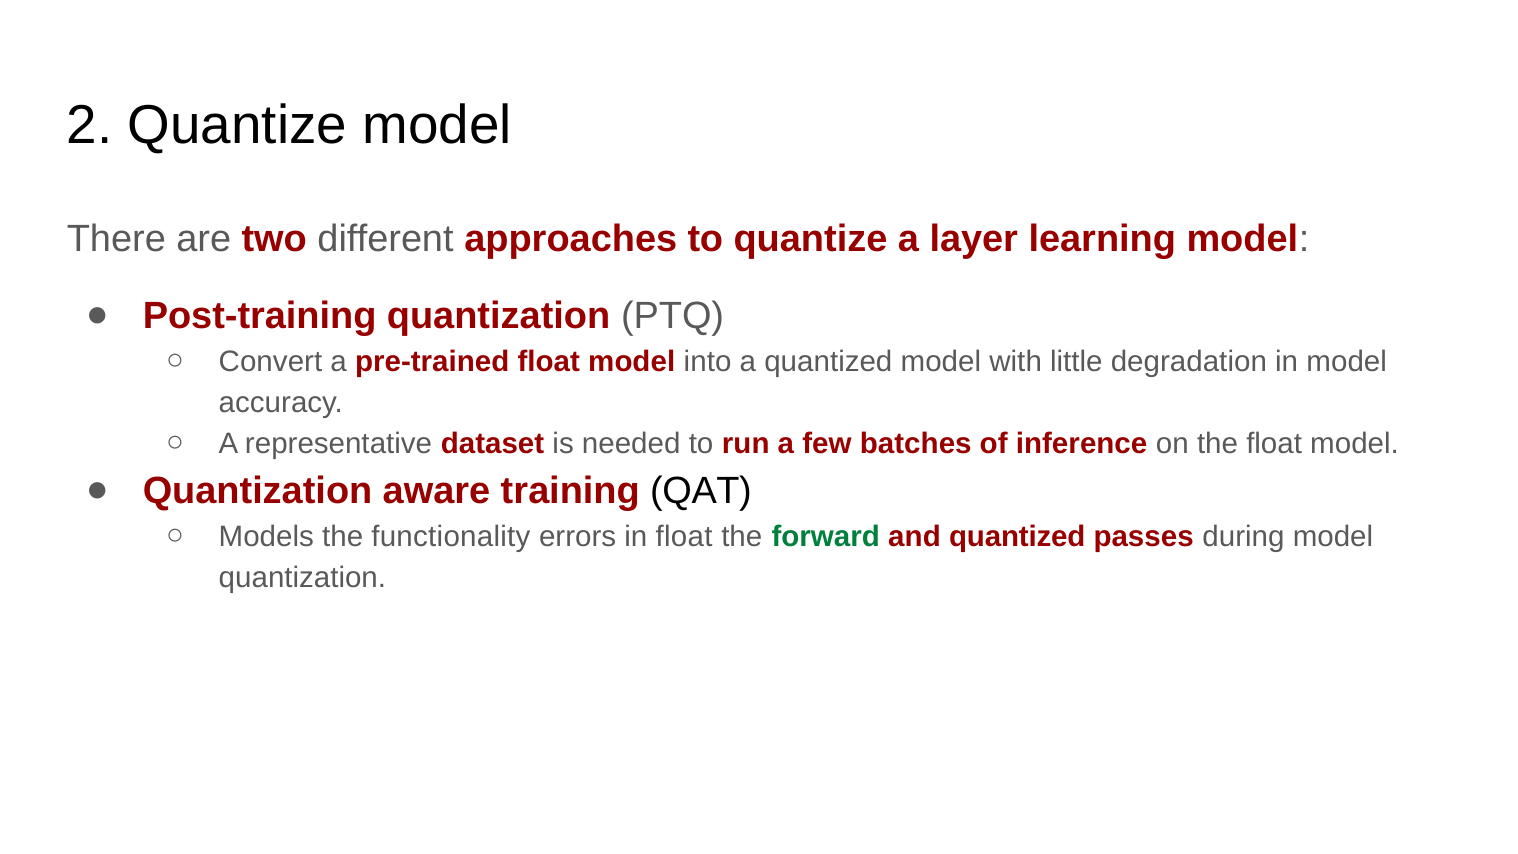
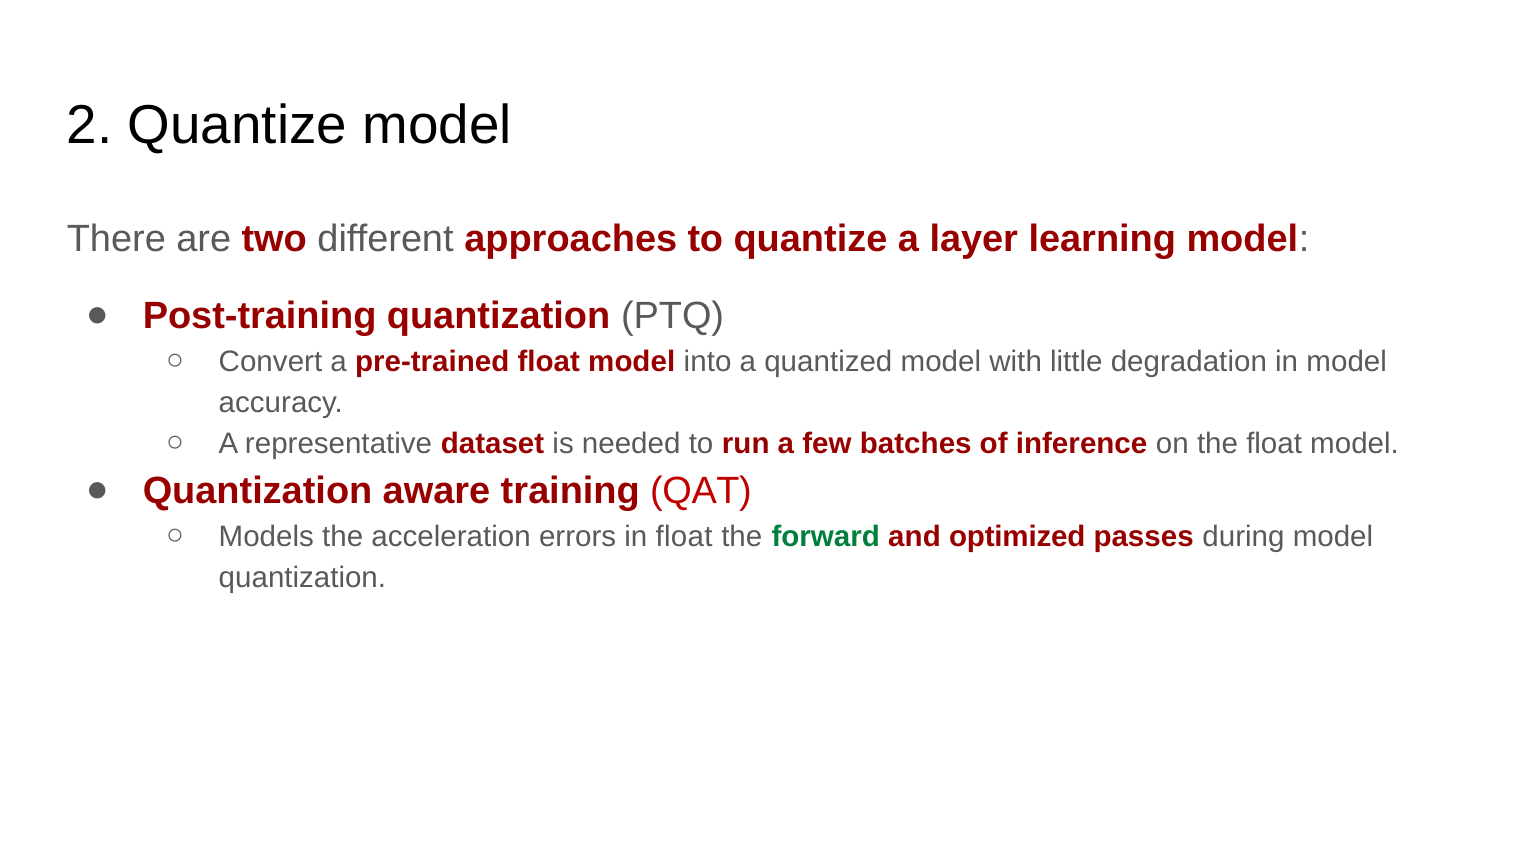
QAT colour: black -> red
functionality: functionality -> acceleration
and quantized: quantized -> optimized
